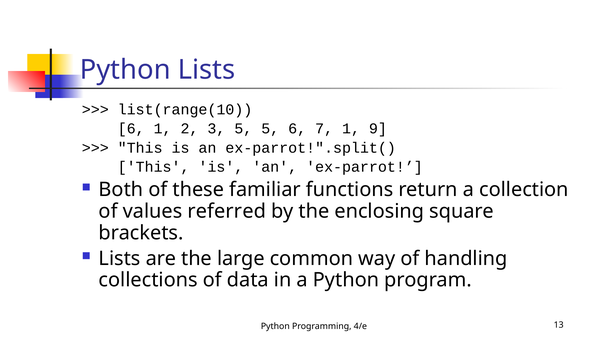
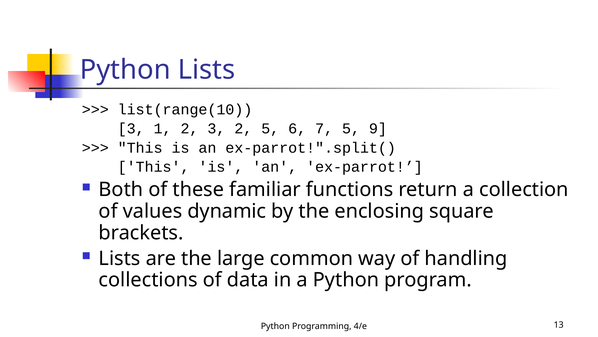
6 at (131, 128): 6 -> 3
3 5: 5 -> 2
7 1: 1 -> 5
referred: referred -> dynamic
